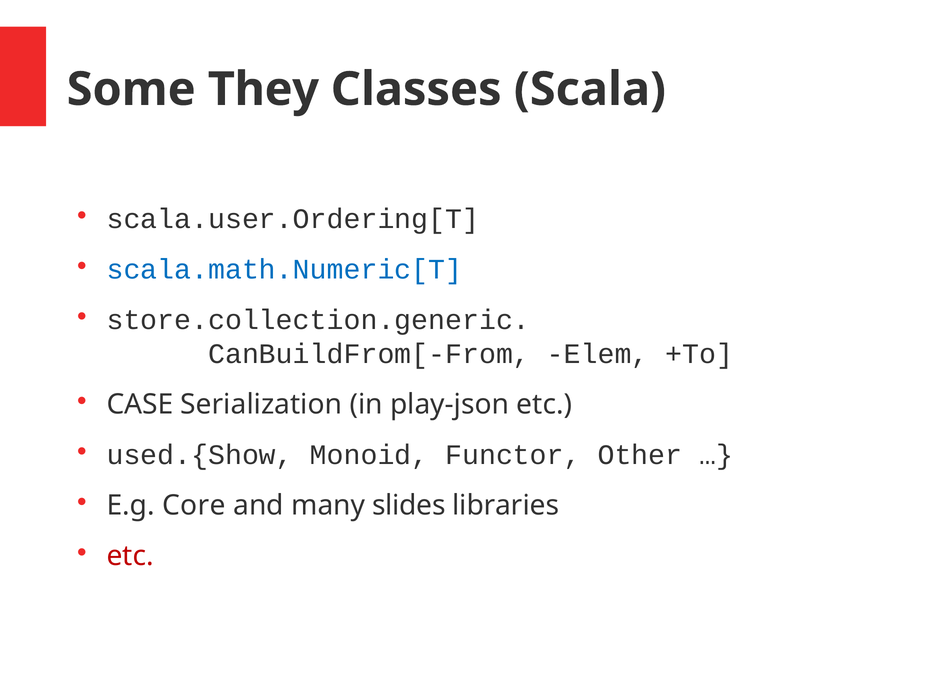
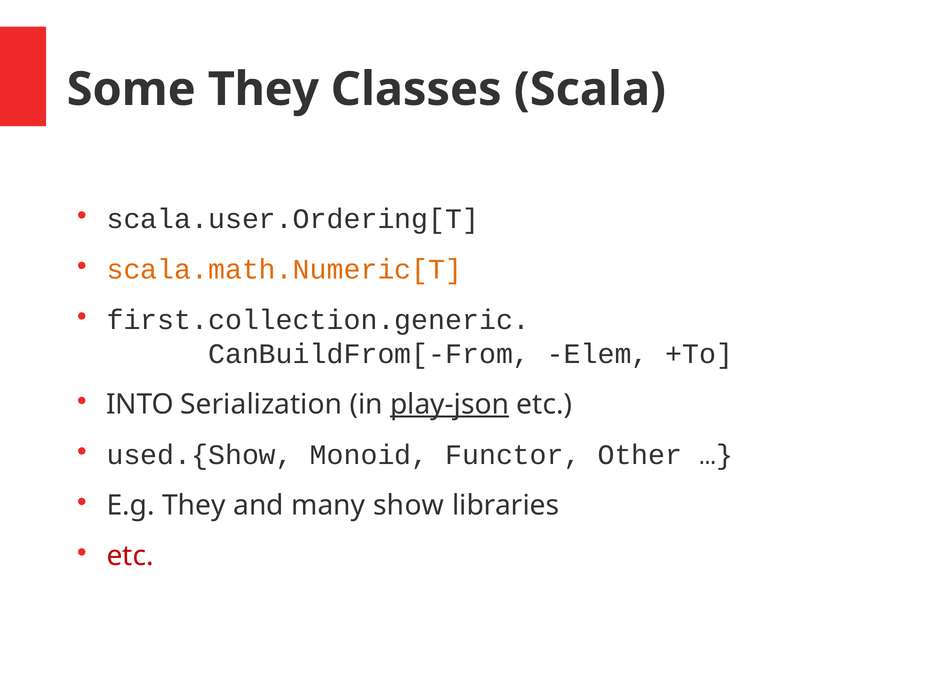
scala.math.Numeric[T colour: blue -> orange
store.collection.generic: store.collection.generic -> first.collection.generic
CASE: CASE -> INTO
play-json underline: none -> present
E.g Core: Core -> They
slides: slides -> show
